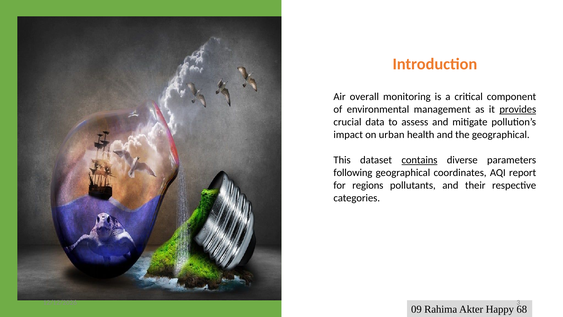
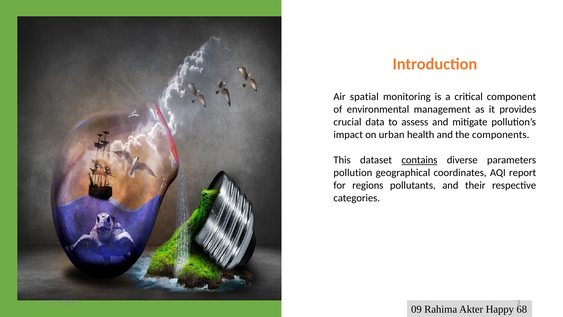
overall: overall -> spatial
provides underline: present -> none
the geographical: geographical -> components
following: following -> pollution
